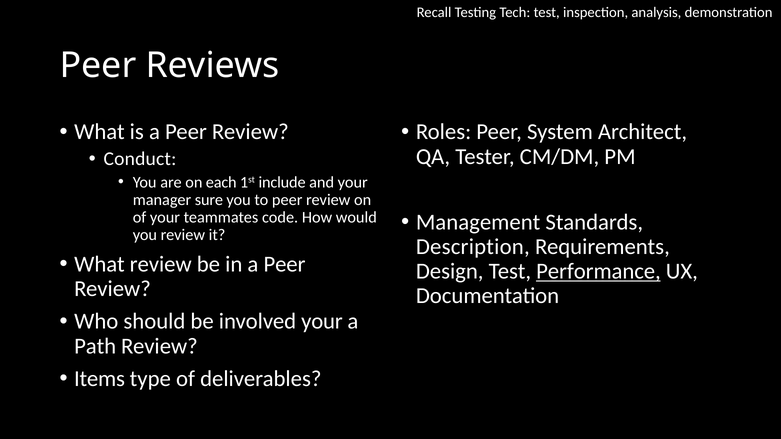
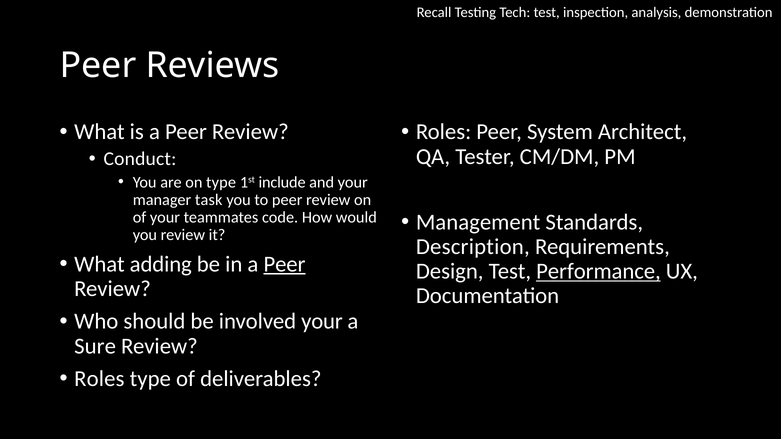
on each: each -> type
sure: sure -> task
What review: review -> adding
Peer at (284, 264) underline: none -> present
Path: Path -> Sure
Items at (100, 379): Items -> Roles
